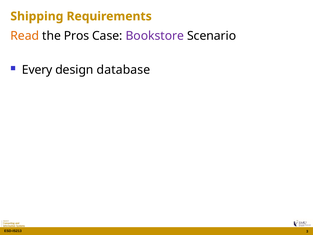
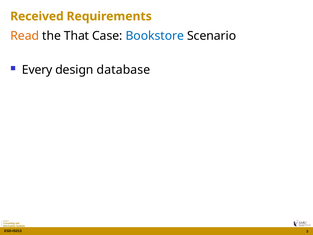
Shipping: Shipping -> Received
Pros: Pros -> That
Bookstore colour: purple -> blue
